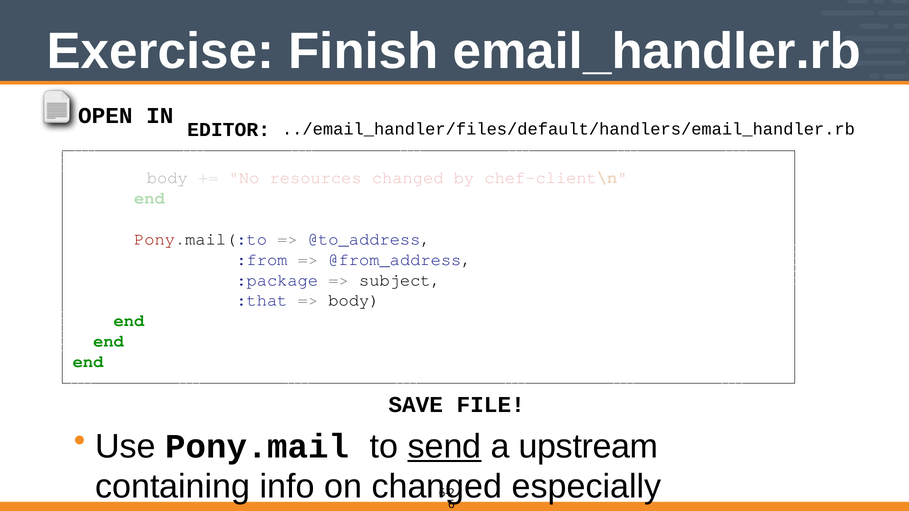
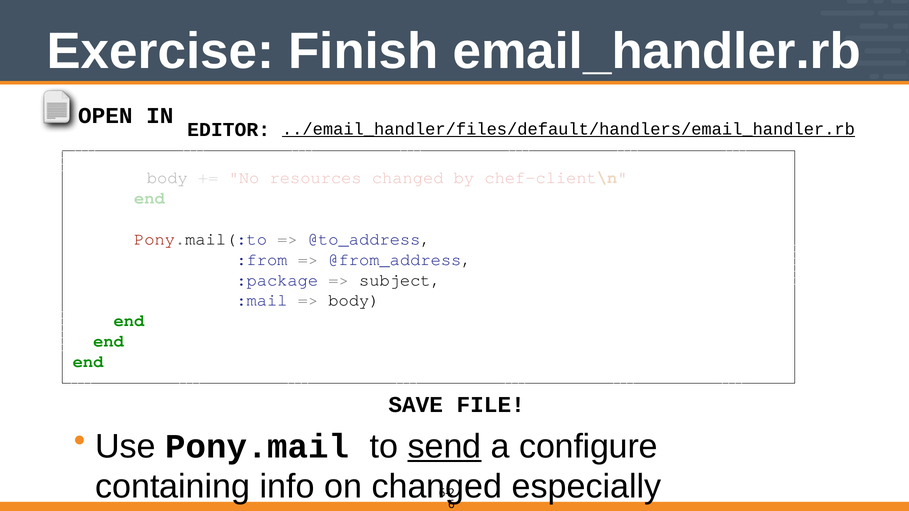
../email_handler/files/default/handlers/email_handler.rb underline: none -> present
:that: :that -> :mail
upstream: upstream -> configure
